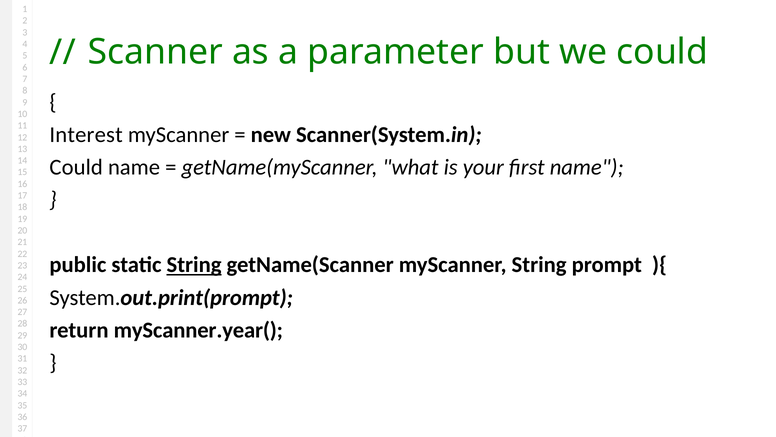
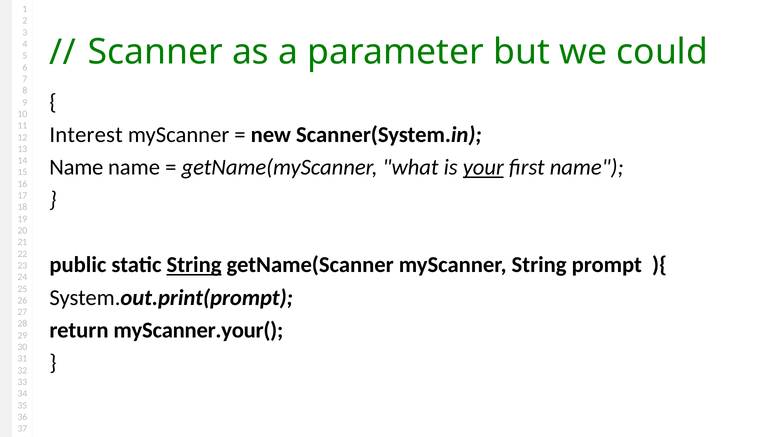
Could at (76, 167): Could -> Name
your underline: none -> present
myScanner.year(: myScanner.year( -> myScanner.your(
